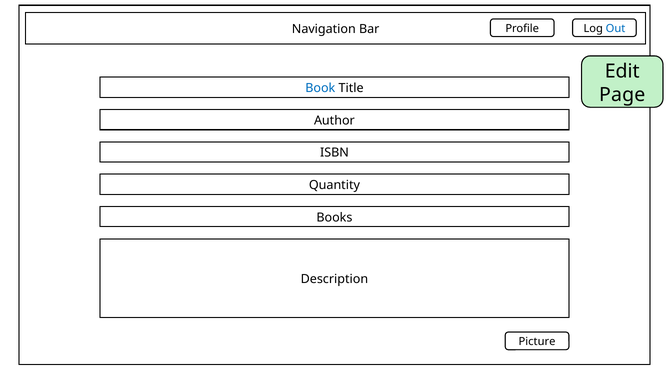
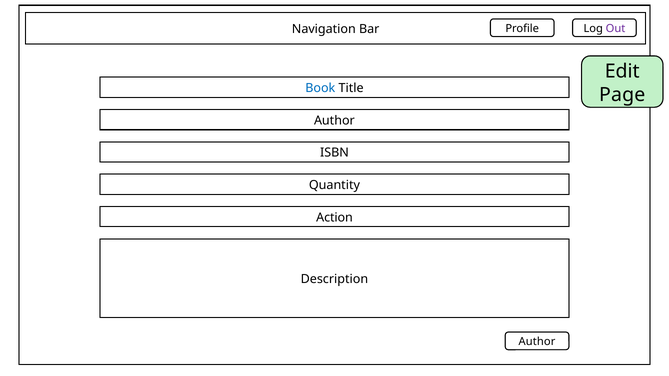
Out colour: blue -> purple
Books: Books -> Action
Picture at (537, 342): Picture -> Author
